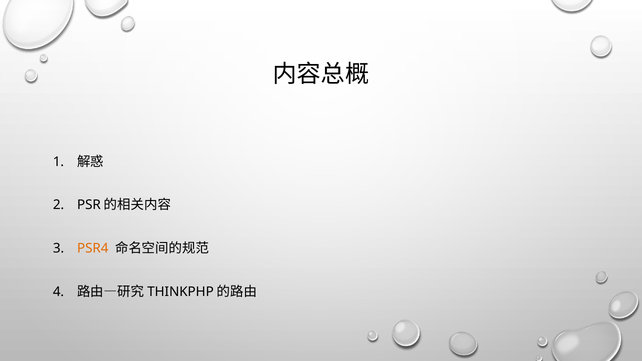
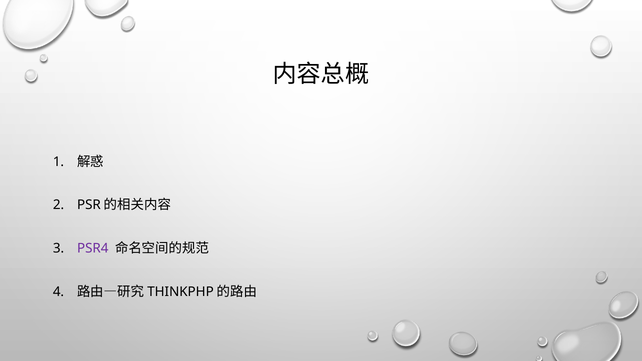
PSR4 colour: orange -> purple
